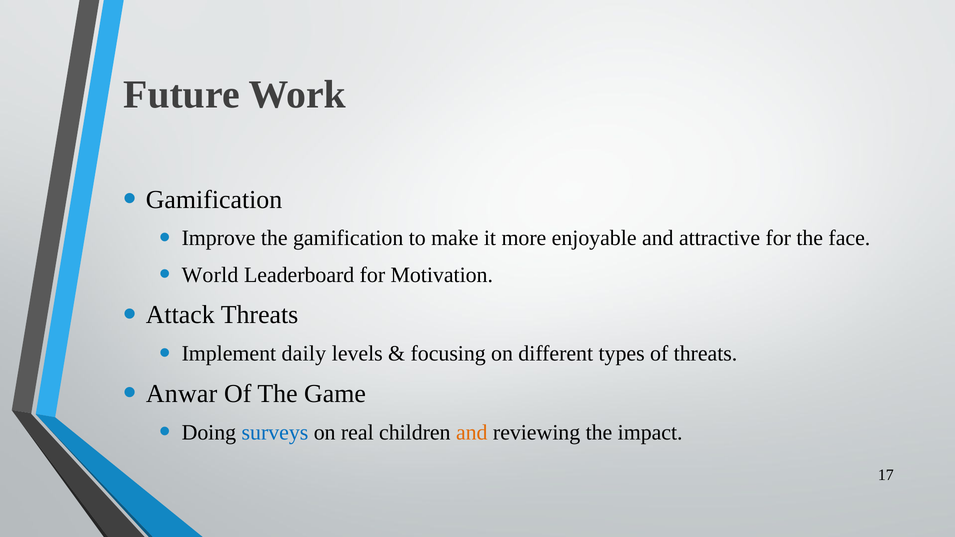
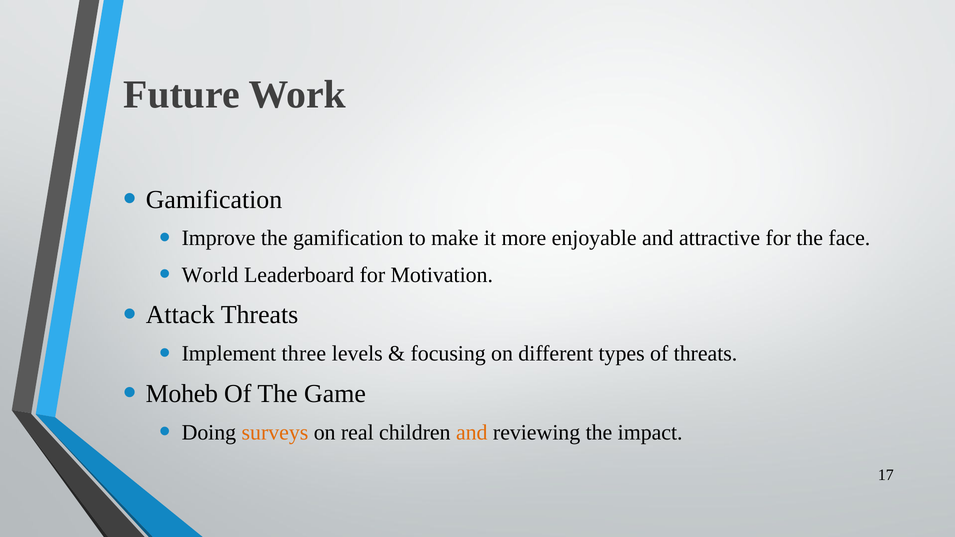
daily: daily -> three
Anwar: Anwar -> Moheb
surveys colour: blue -> orange
